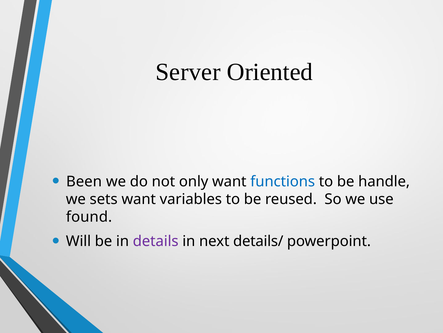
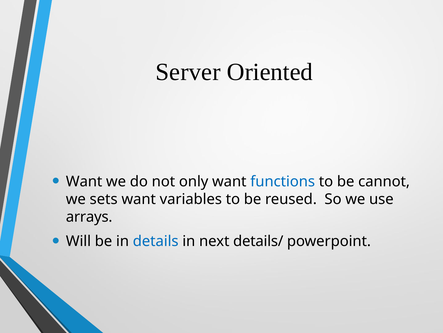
Been at (84, 181): Been -> Want
handle: handle -> cannot
found: found -> arrays
details colour: purple -> blue
